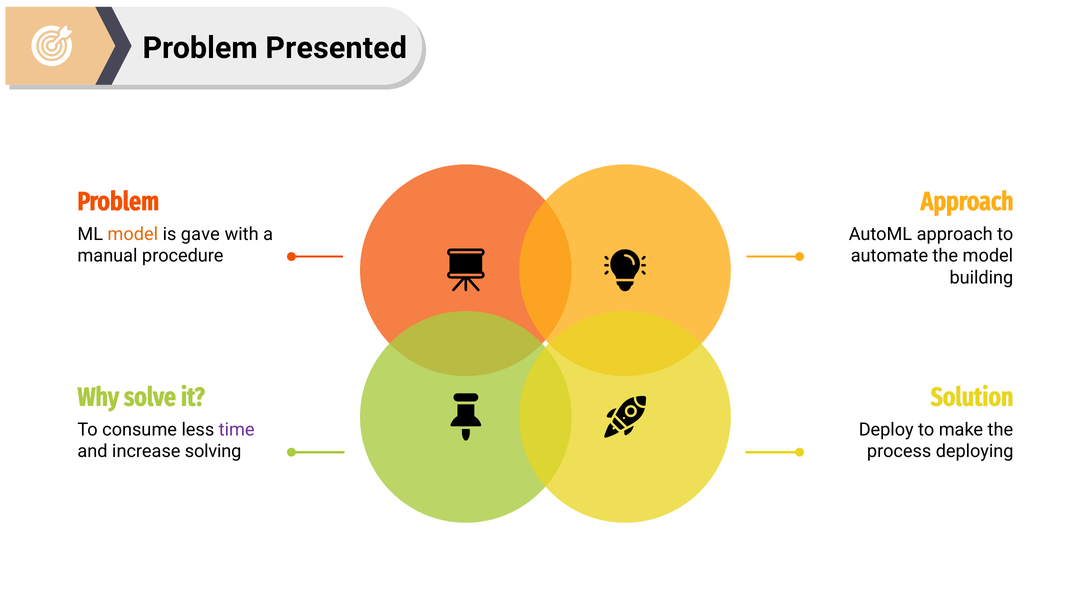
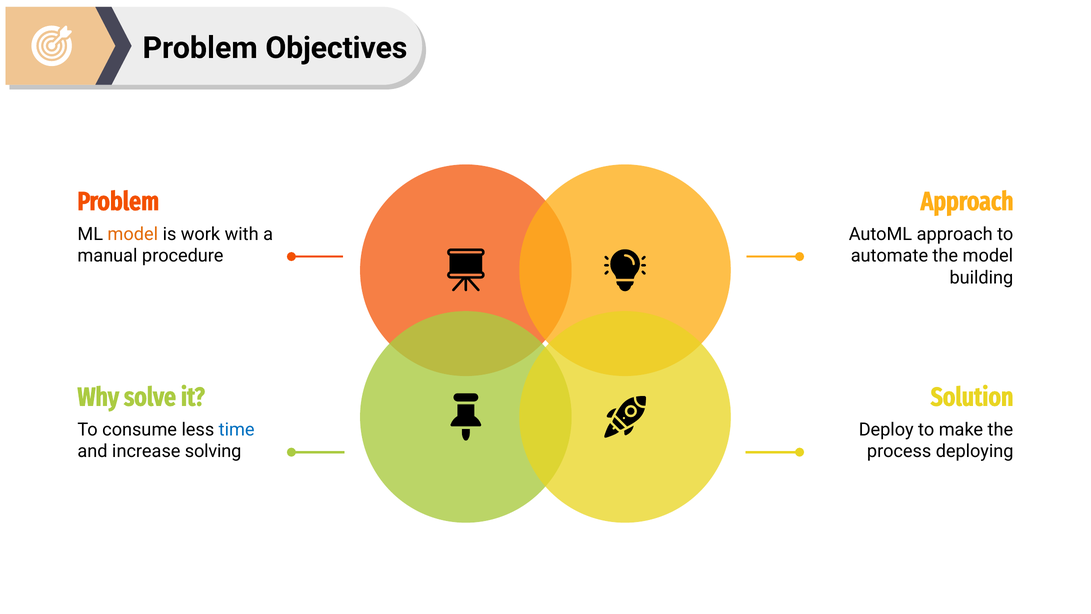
Presented: Presented -> Objectives
gave: gave -> work
time colour: purple -> blue
